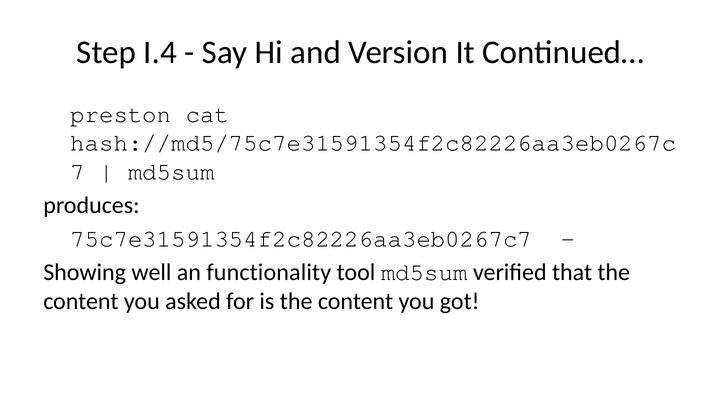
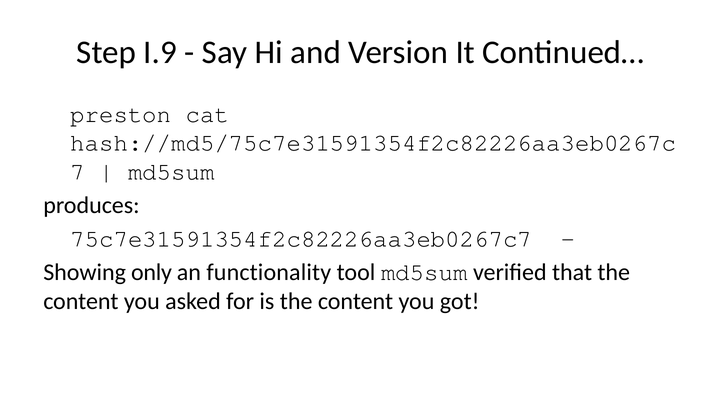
I.4: I.4 -> I.9
well: well -> only
